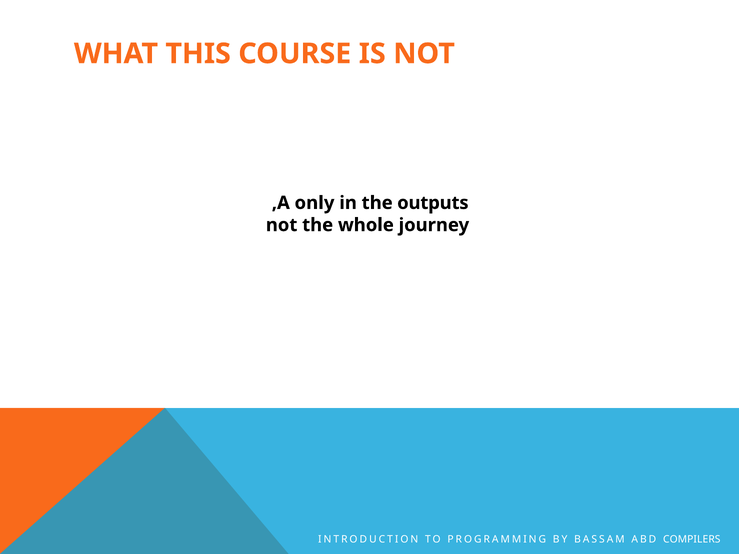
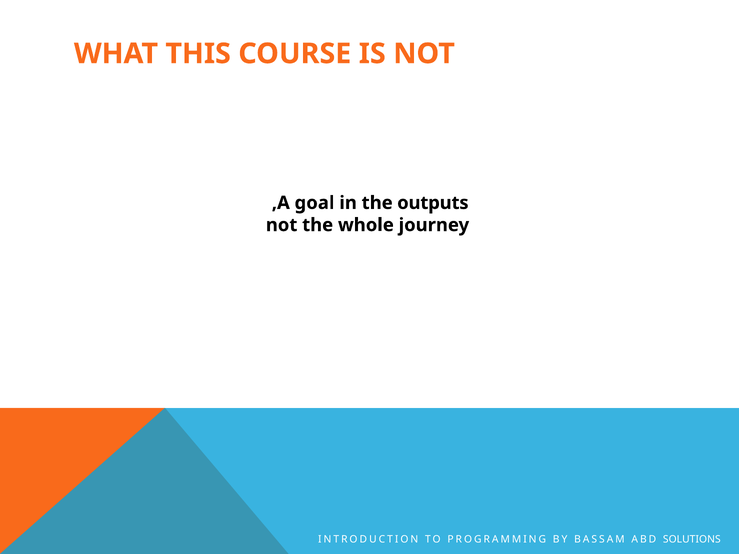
only: only -> goal
COMPILERS: COMPILERS -> SOLUTIONS
